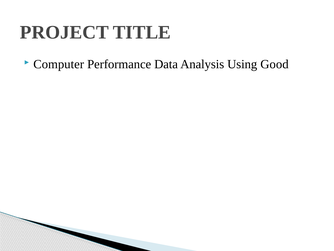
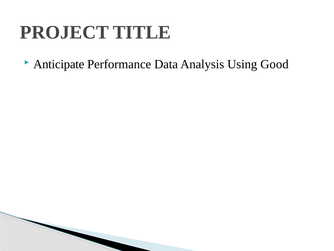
Computer: Computer -> Anticipate
